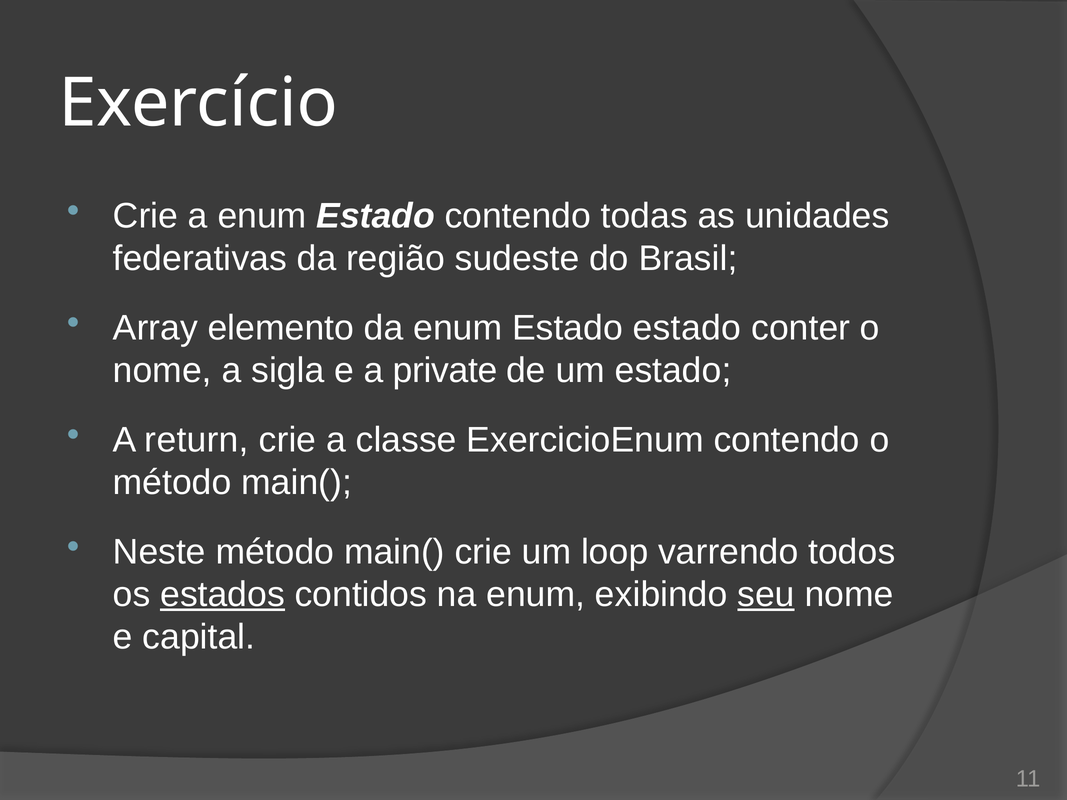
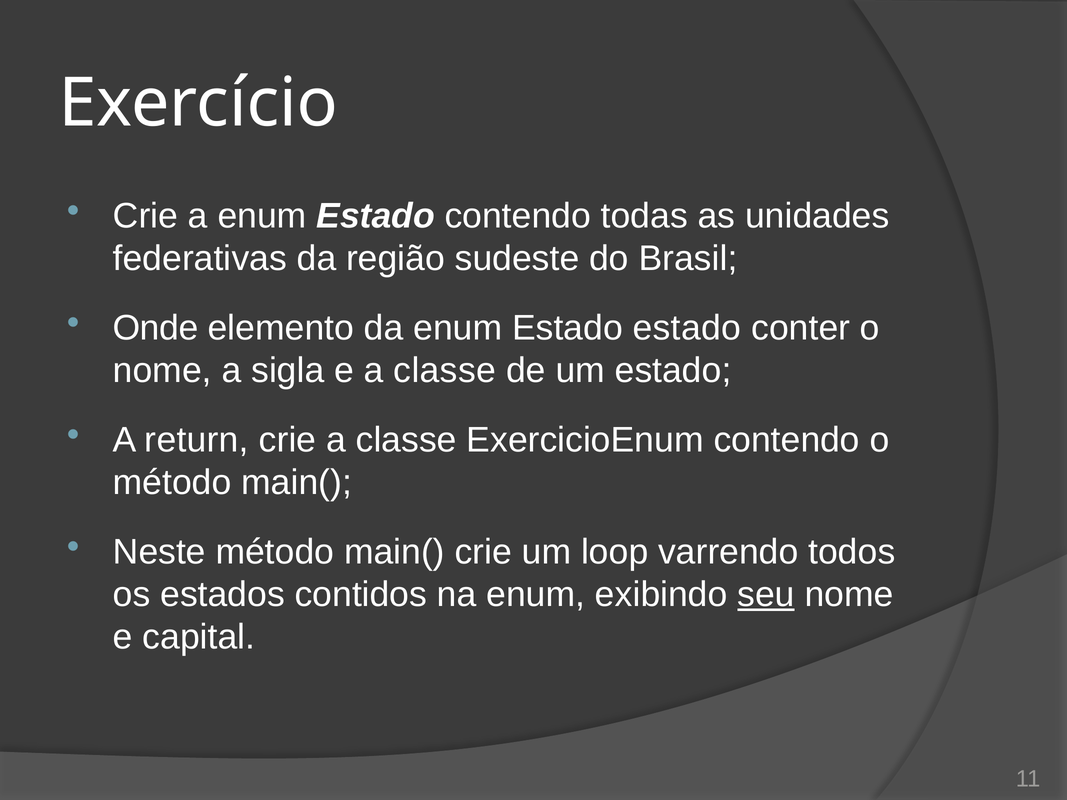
Array: Array -> Onde
e a private: private -> classe
estados underline: present -> none
